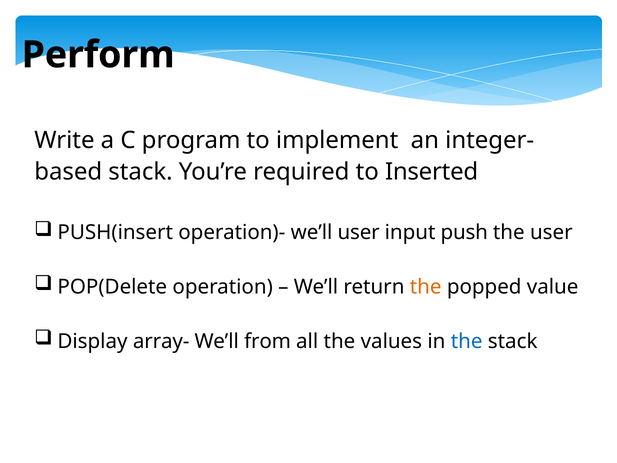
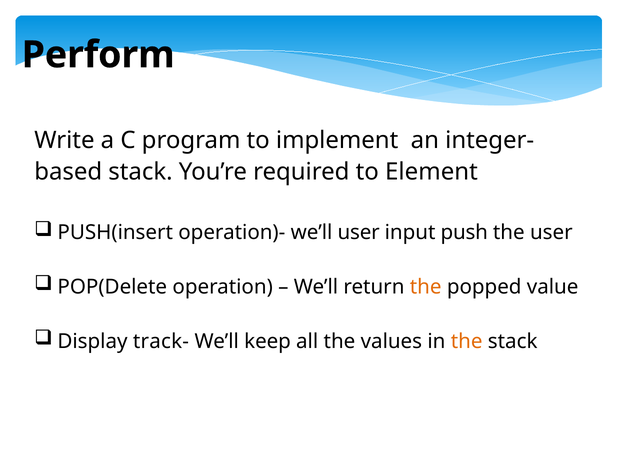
Inserted: Inserted -> Element
array-: array- -> track-
from: from -> keep
the at (467, 341) colour: blue -> orange
